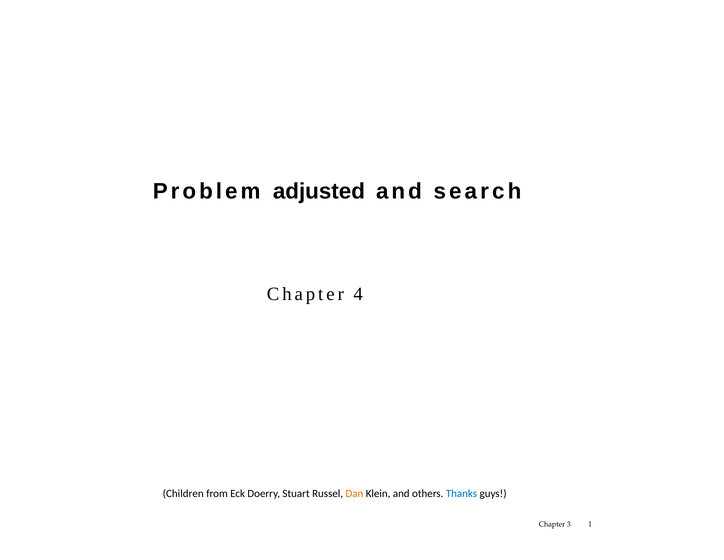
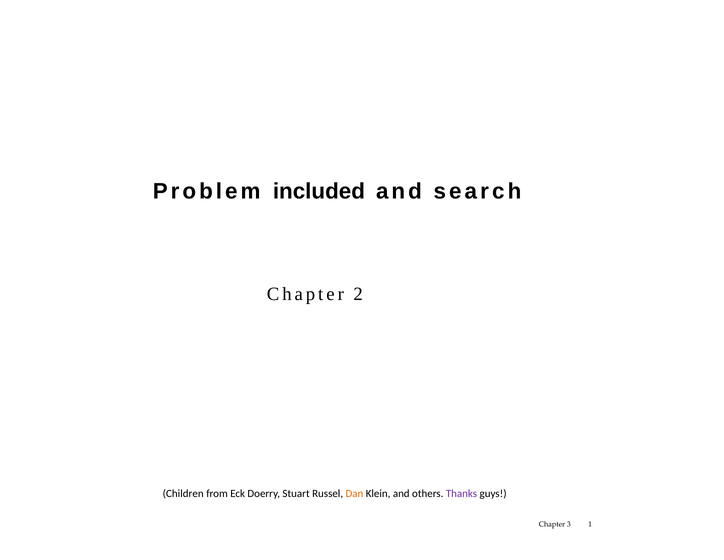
adjusted: adjusted -> included
4: 4 -> 2
Thanks colour: blue -> purple
